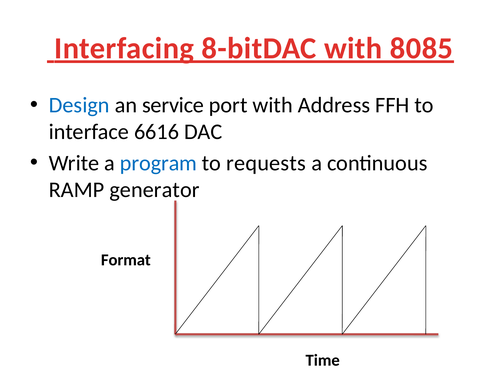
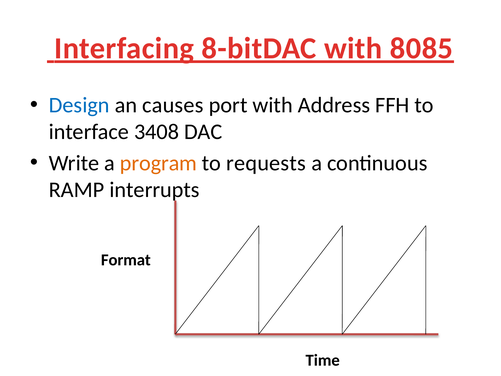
service: service -> causes
6616: 6616 -> 3408
program colour: blue -> orange
generator: generator -> interrupts
